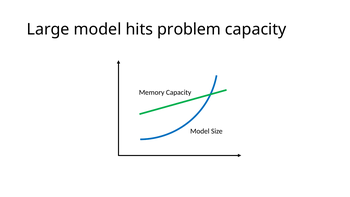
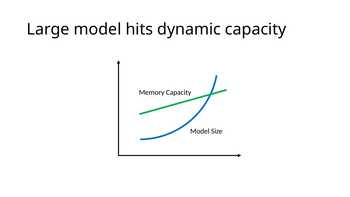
problem: problem -> dynamic
